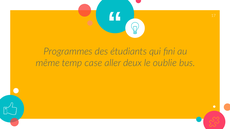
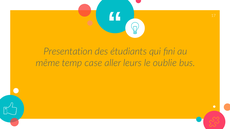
Programmes: Programmes -> Presentation
deux: deux -> leurs
